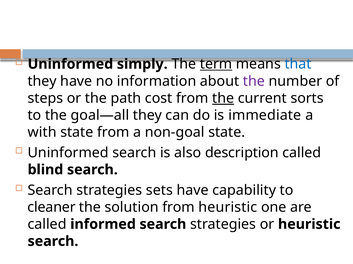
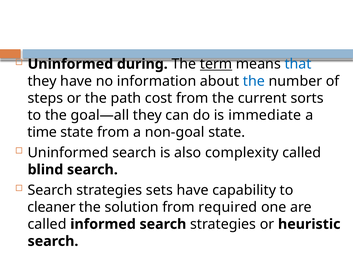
simply: simply -> during
the at (254, 81) colour: purple -> blue
the at (223, 98) underline: present -> none
with: with -> time
description: description -> complexity
from heuristic: heuristic -> required
